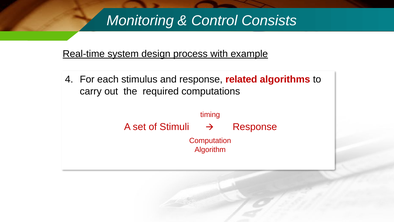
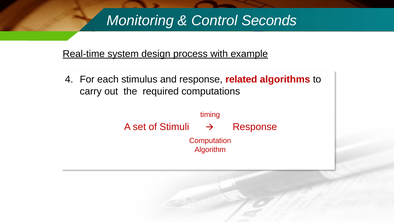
Consists: Consists -> Seconds
